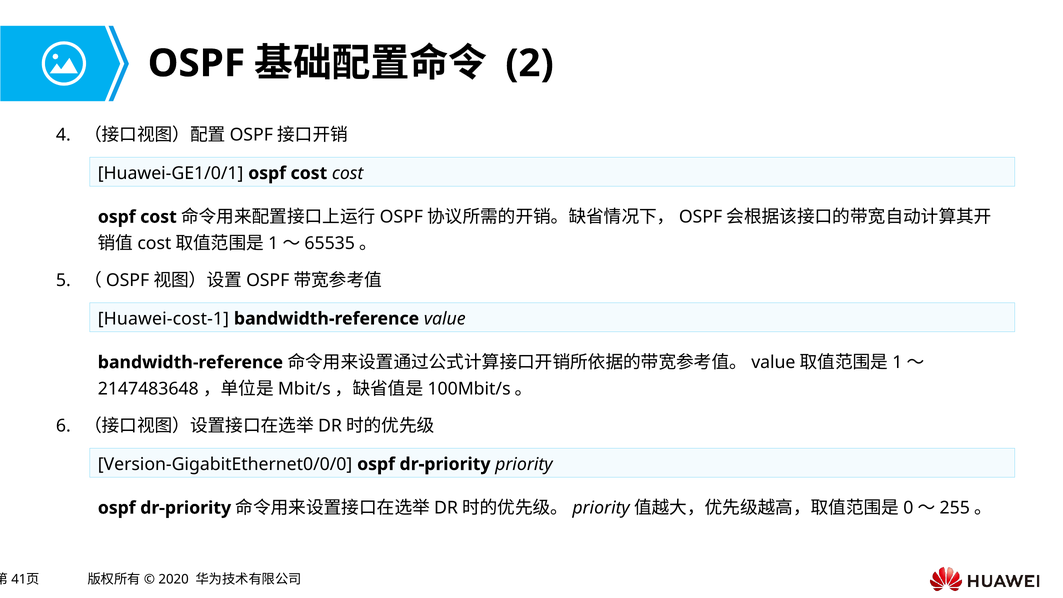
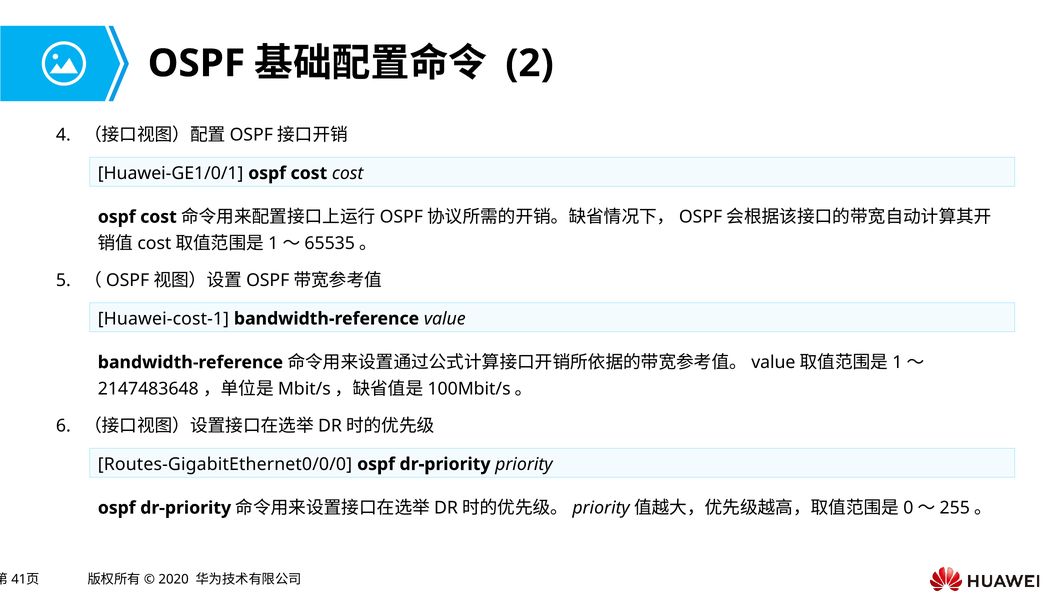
Version-GigabitEthernet0/0/0: Version-GigabitEthernet0/0/0 -> Routes-GigabitEthernet0/0/0
